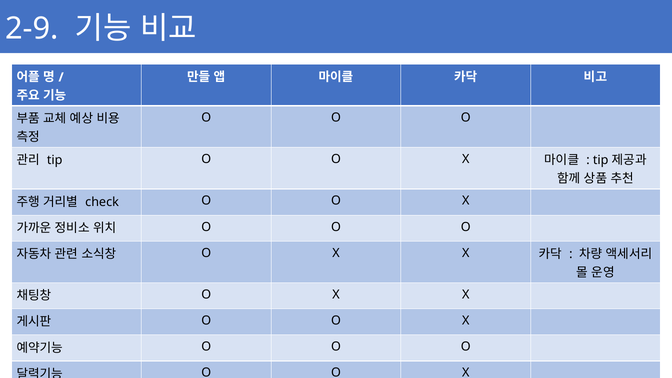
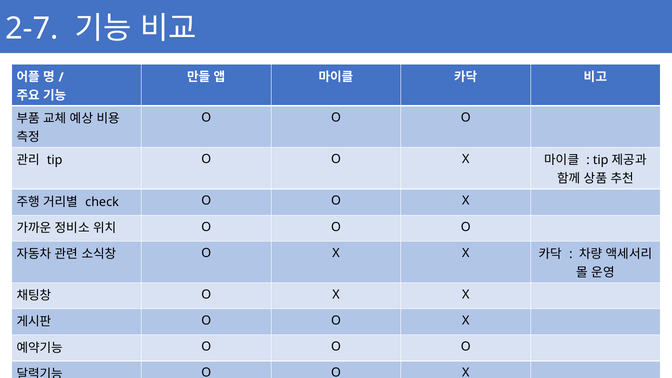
2-9: 2-9 -> 2-7
